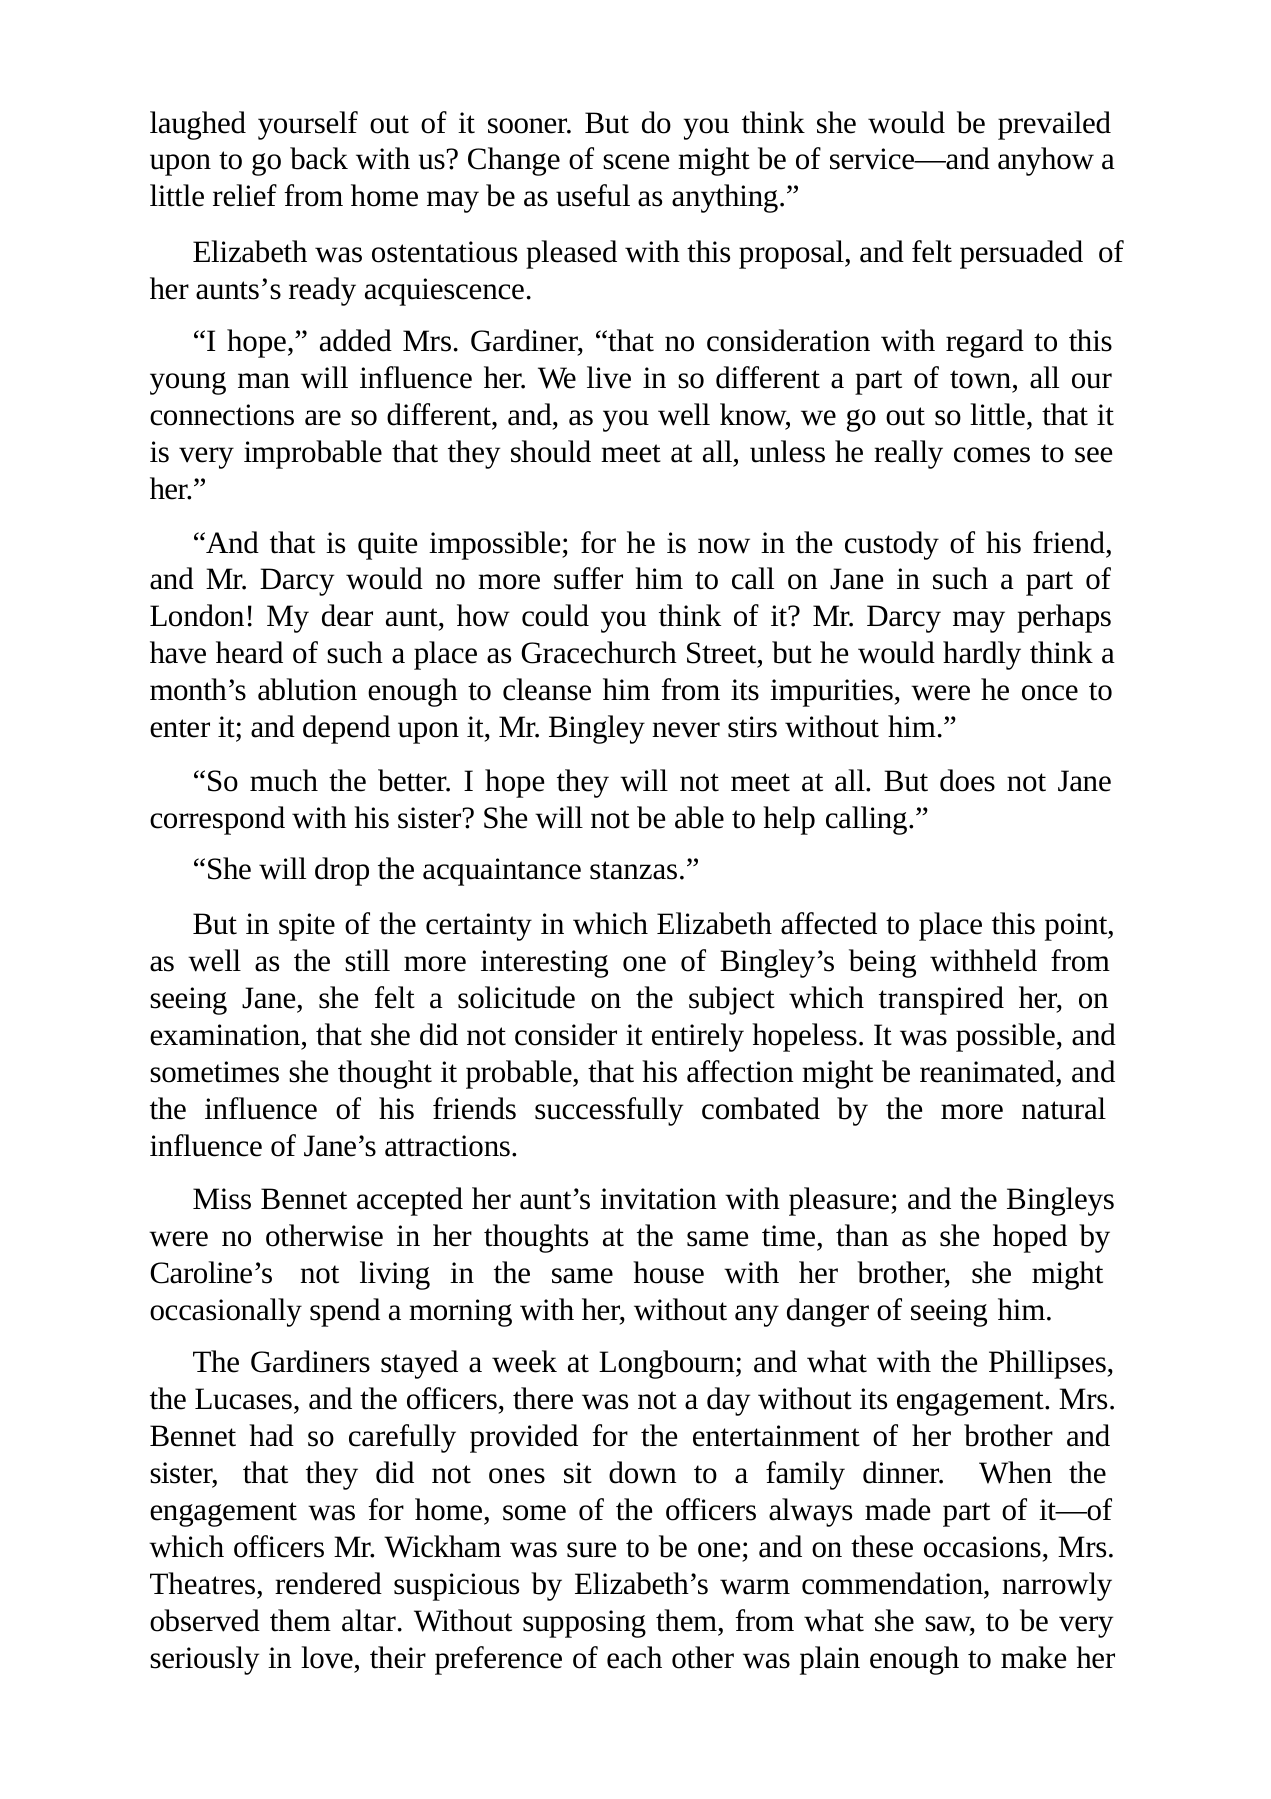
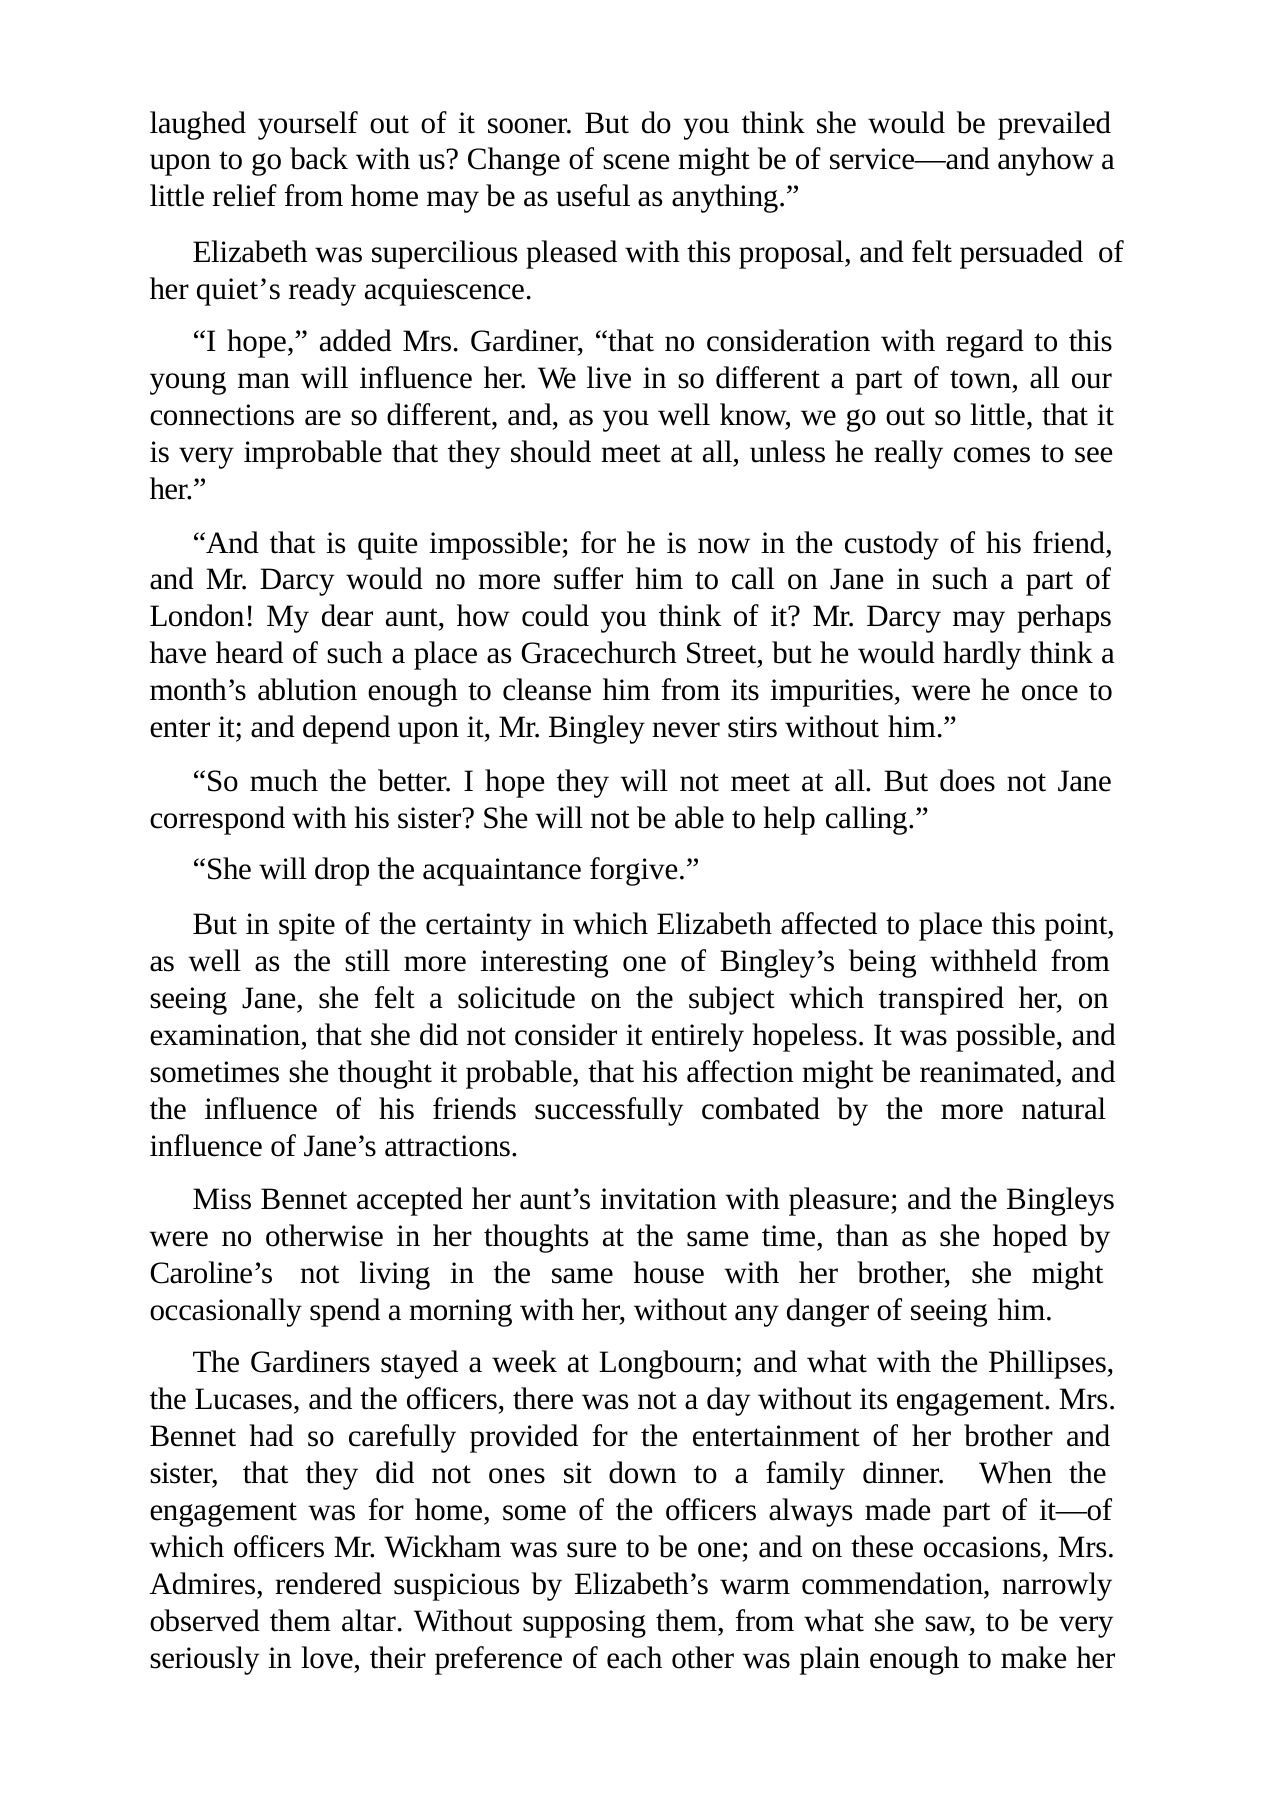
ostentatious: ostentatious -> supercilious
aunts’s: aunts’s -> quiet’s
stanzas: stanzas -> forgive
Theatres: Theatres -> Admires
